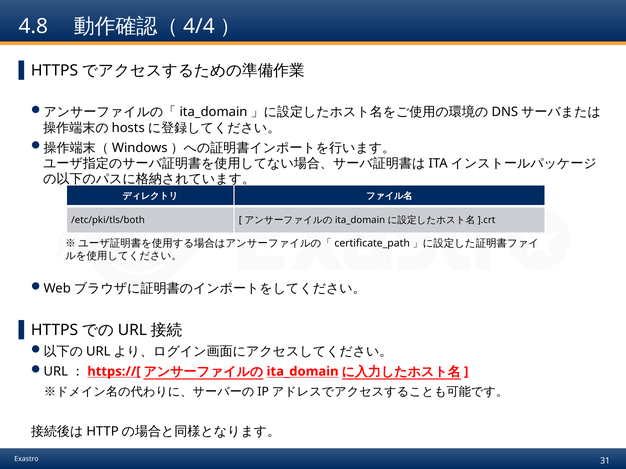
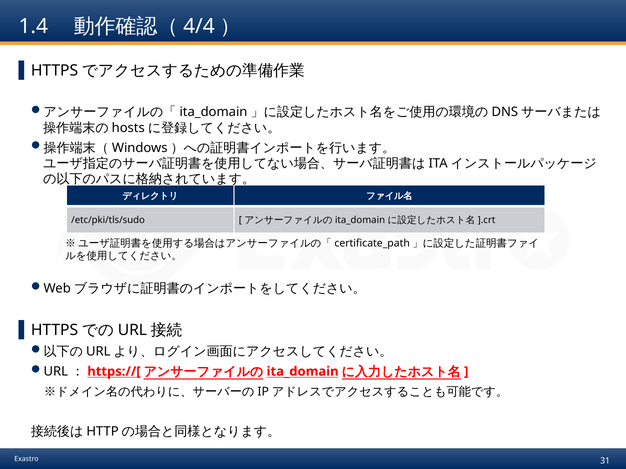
4.8: 4.8 -> 1.4
/etc/pki/tls/both: /etc/pki/tls/both -> /etc/pki/tls/sudo
